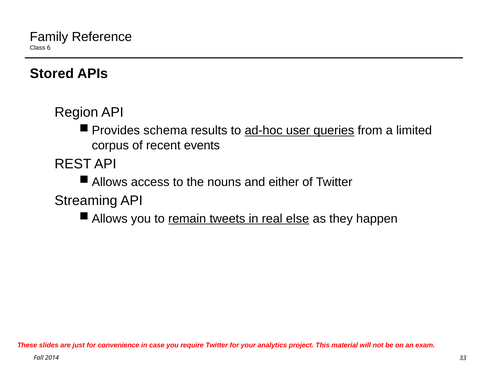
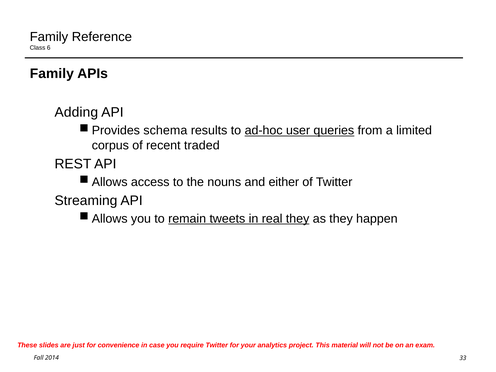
Stored at (52, 74): Stored -> Family
Region: Region -> Adding
events: events -> traded
real else: else -> they
